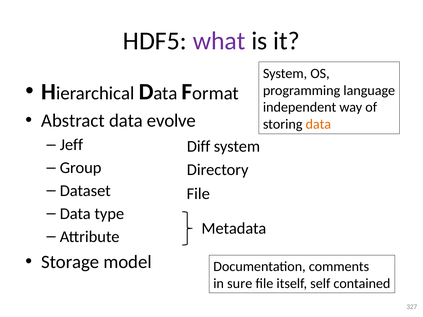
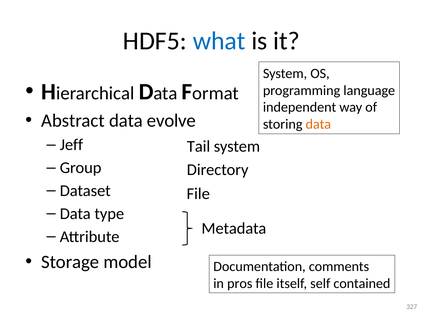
what colour: purple -> blue
Diff: Diff -> Tail
sure: sure -> pros
